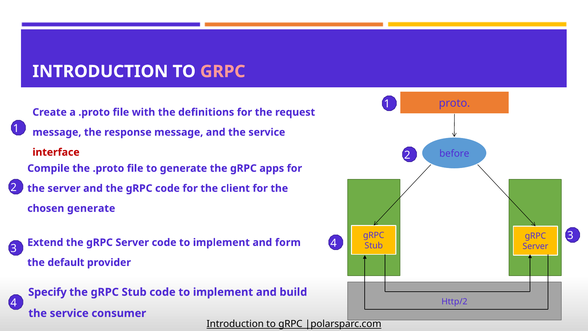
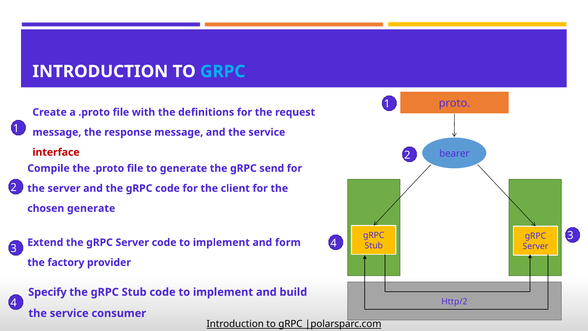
GRPC at (223, 71) colour: pink -> light blue
before: before -> bearer
apps: apps -> send
default: default -> factory
